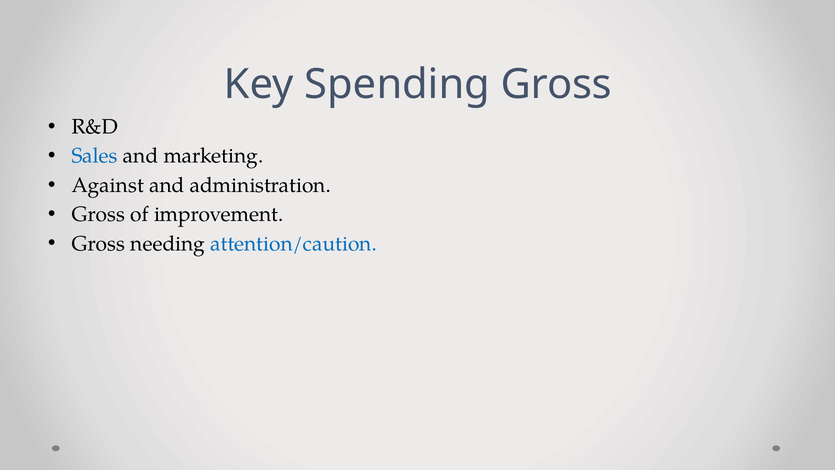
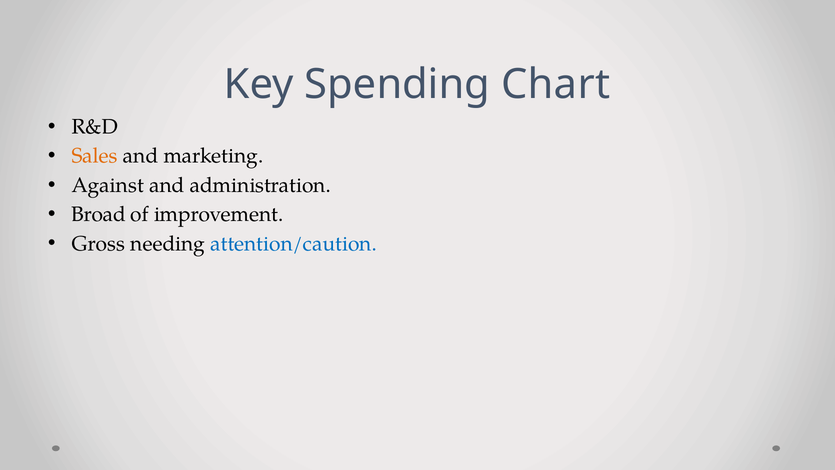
Spending Gross: Gross -> Chart
Sales colour: blue -> orange
Gross at (98, 214): Gross -> Broad
